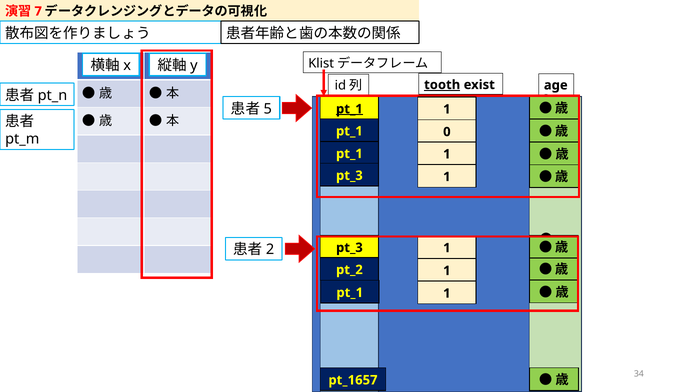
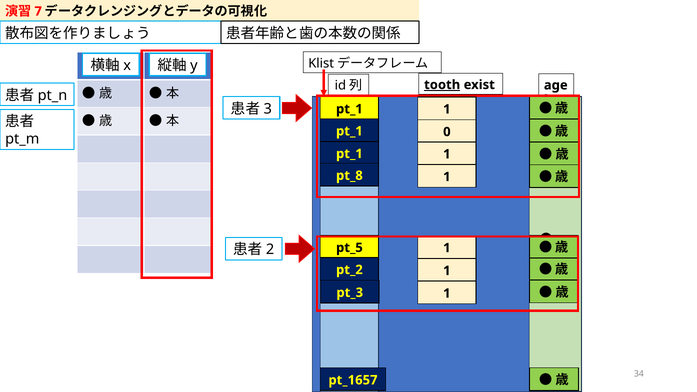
5: 5 -> 3
pt_1 at (349, 109) underline: present -> none
pt_3 at (349, 176): pt_3 -> pt_8
pt_3 at (349, 248): pt_3 -> pt_5
pt_1 at (350, 293): pt_1 -> pt_3
